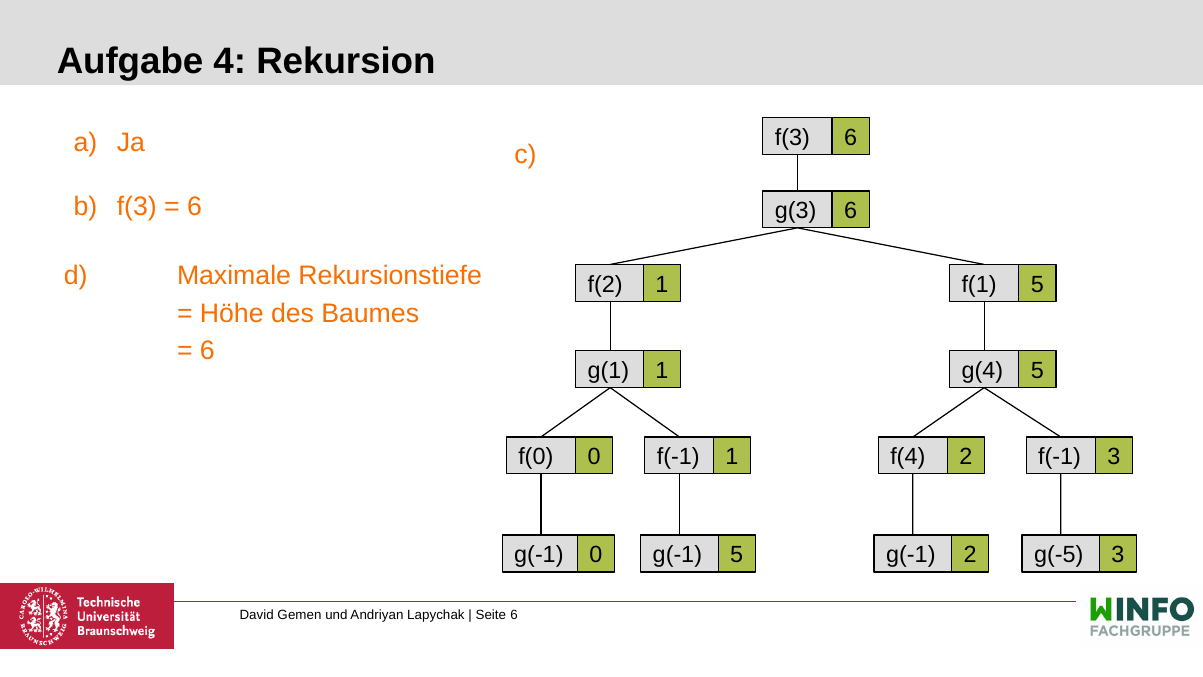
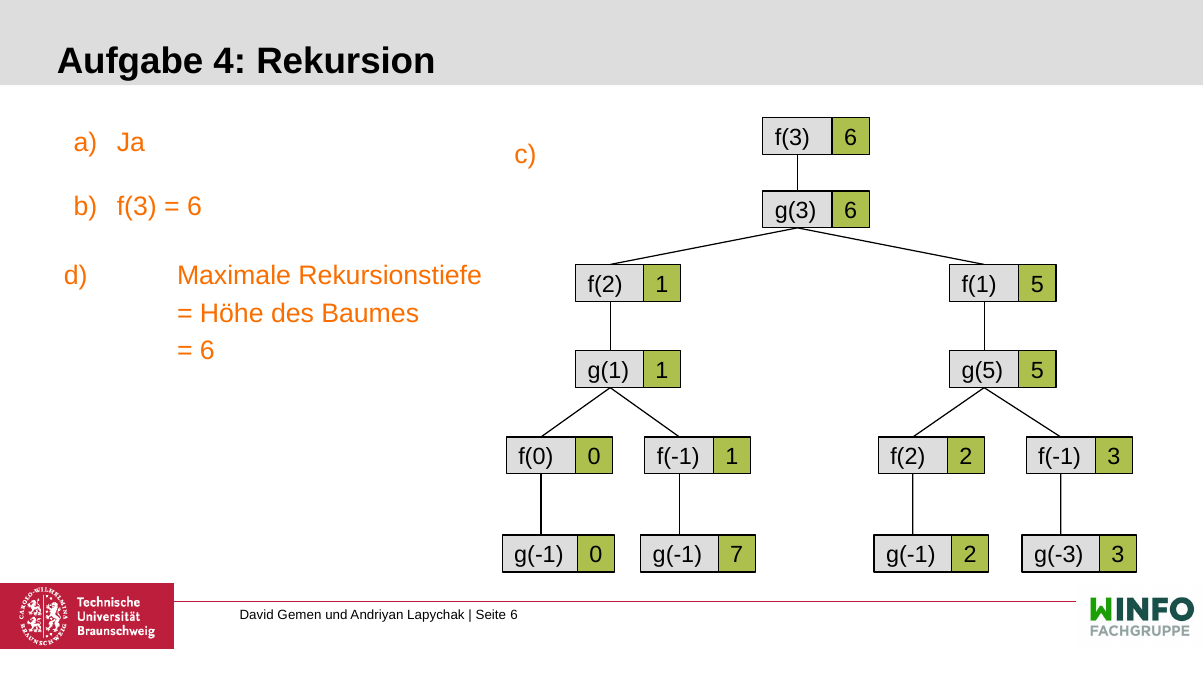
g(4: g(4 -> g(5
f(4 at (908, 457): f(4 -> f(2
0 5: 5 -> 7
g(-5: g(-5 -> g(-3
